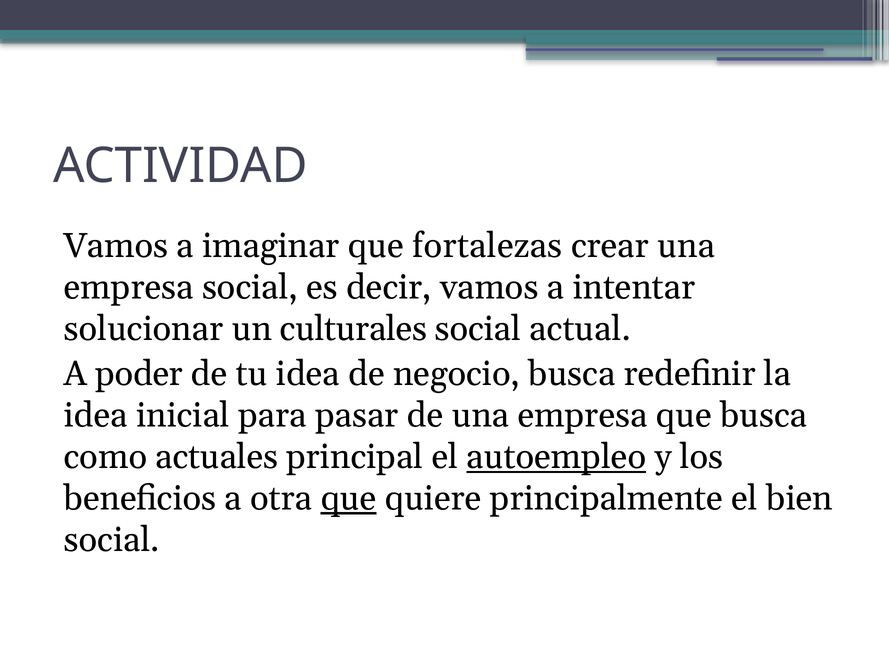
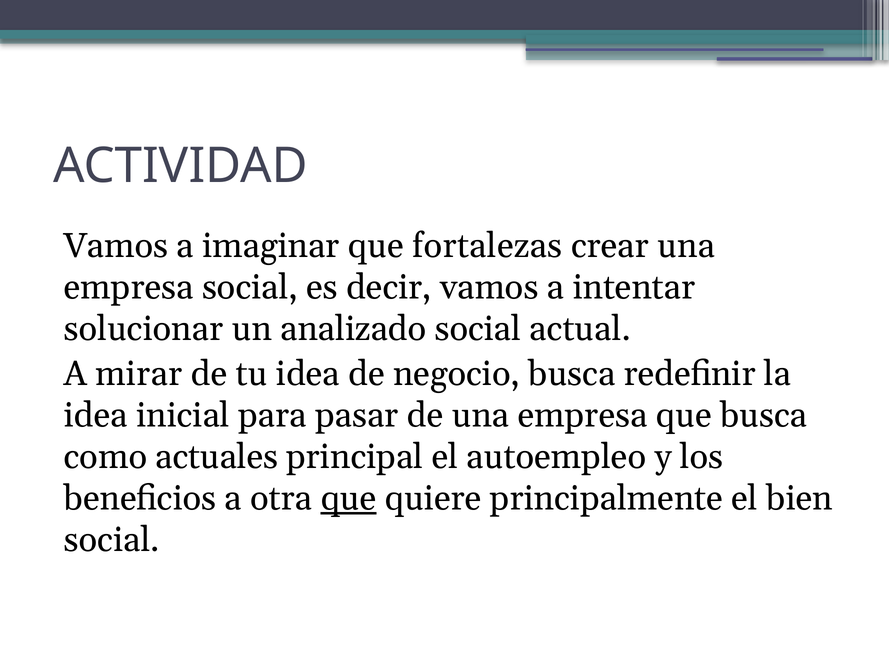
culturales: culturales -> analizado
poder: poder -> mirar
autoempleo underline: present -> none
